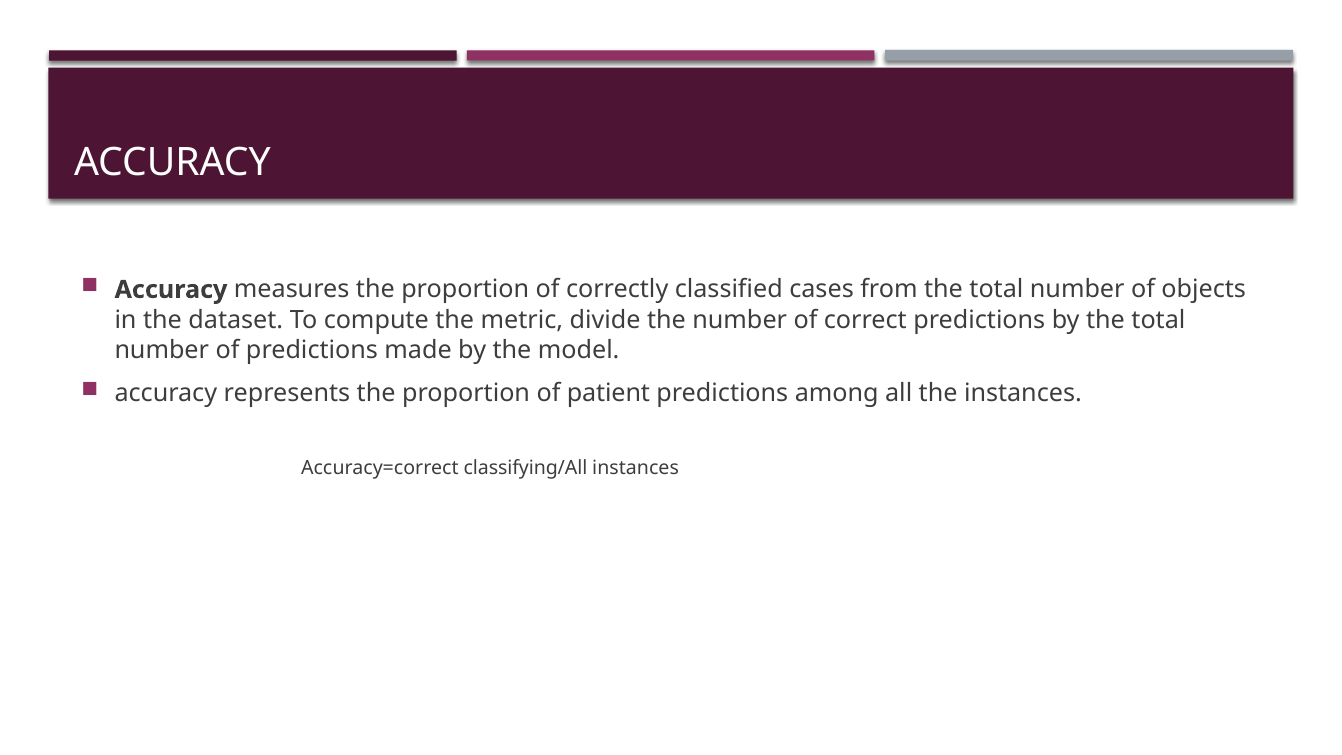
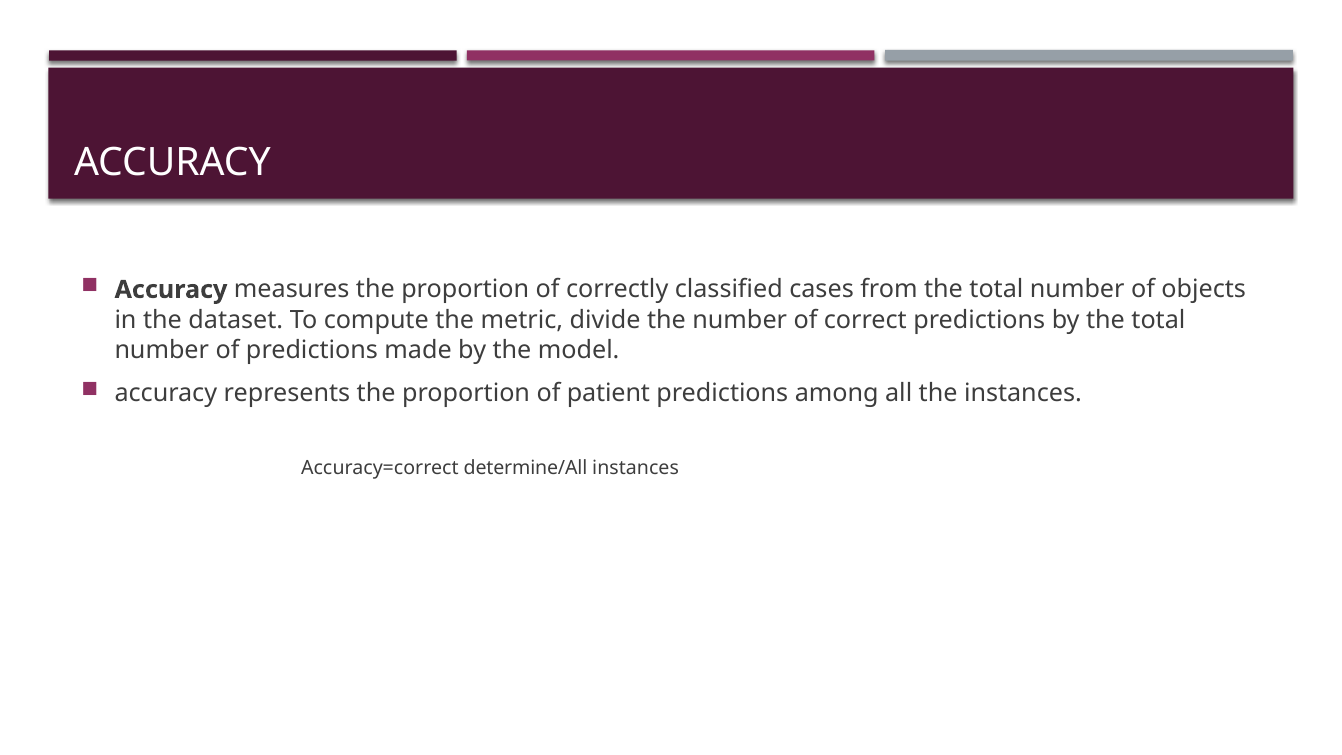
classifying/All: classifying/All -> determine/All
